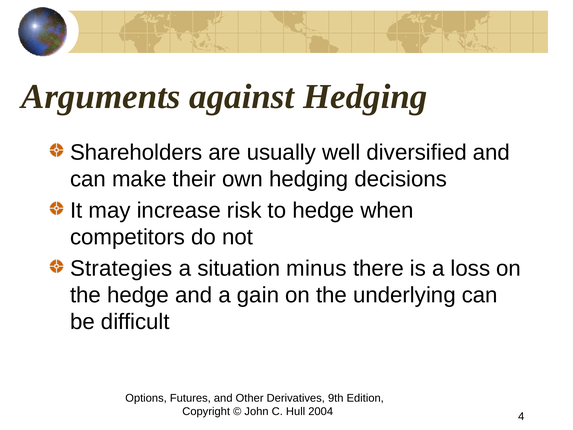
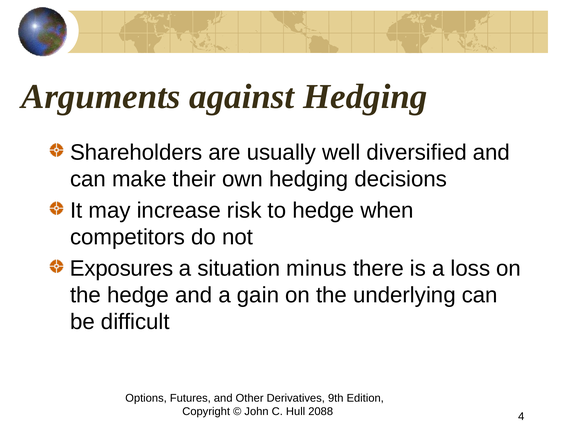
Strategies: Strategies -> Exposures
2004: 2004 -> 2088
